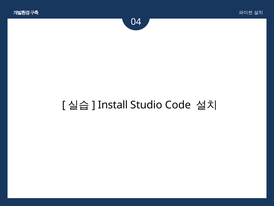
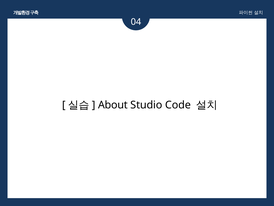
Install: Install -> About
